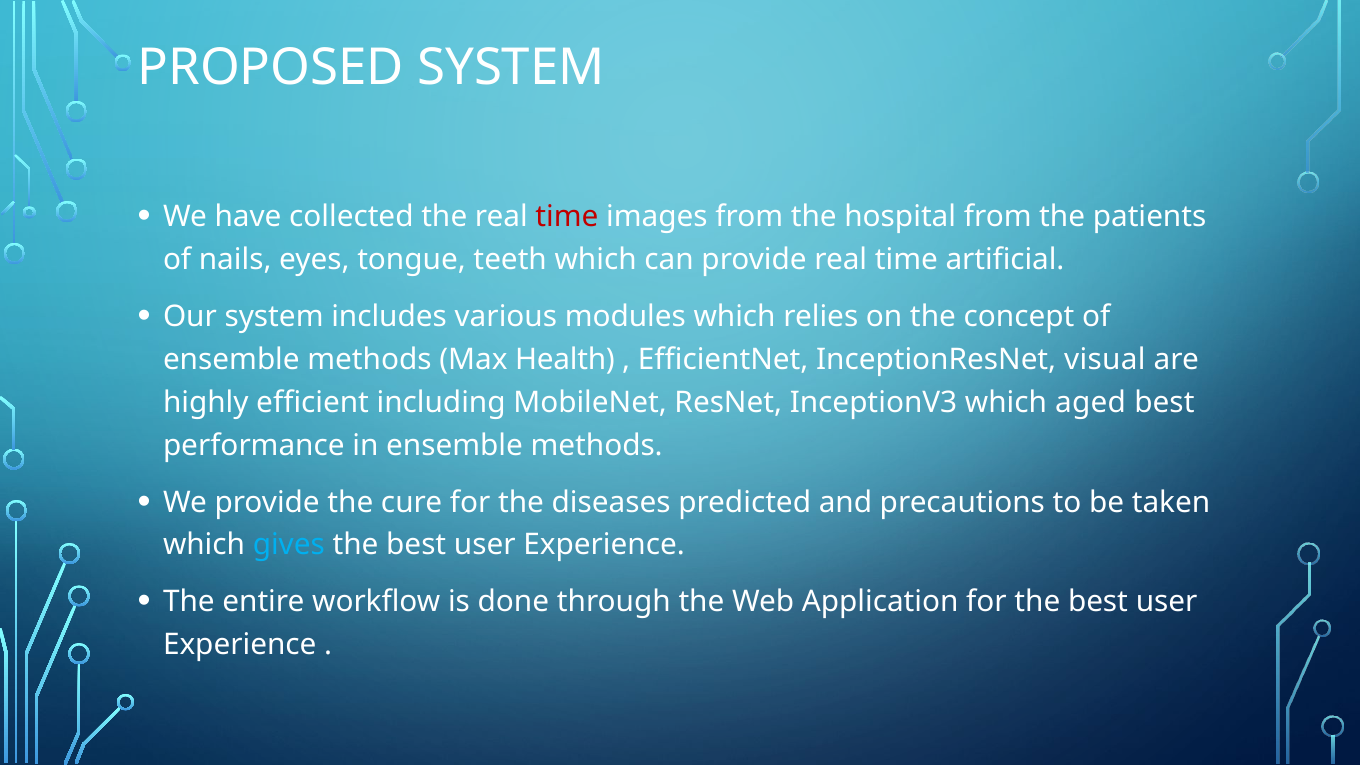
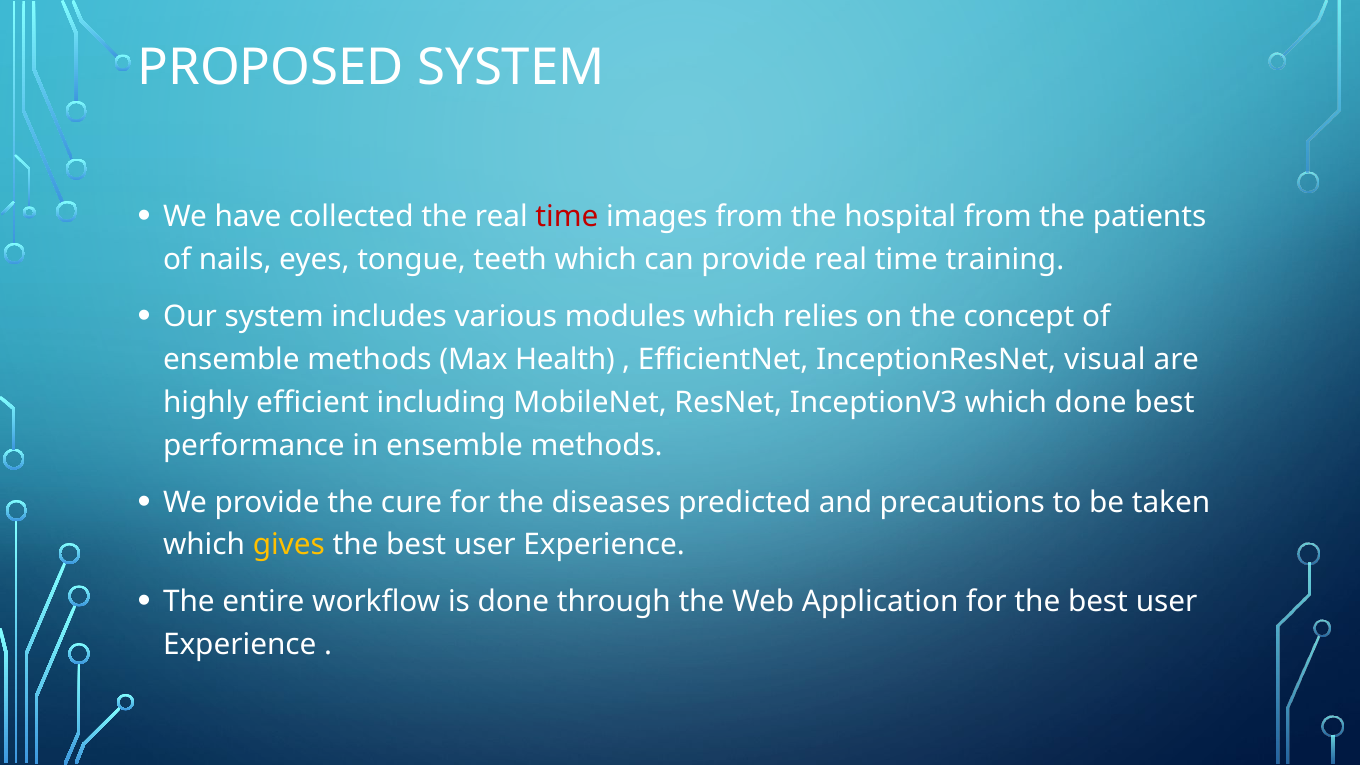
artificial: artificial -> training
which aged: aged -> done
gives colour: light blue -> yellow
